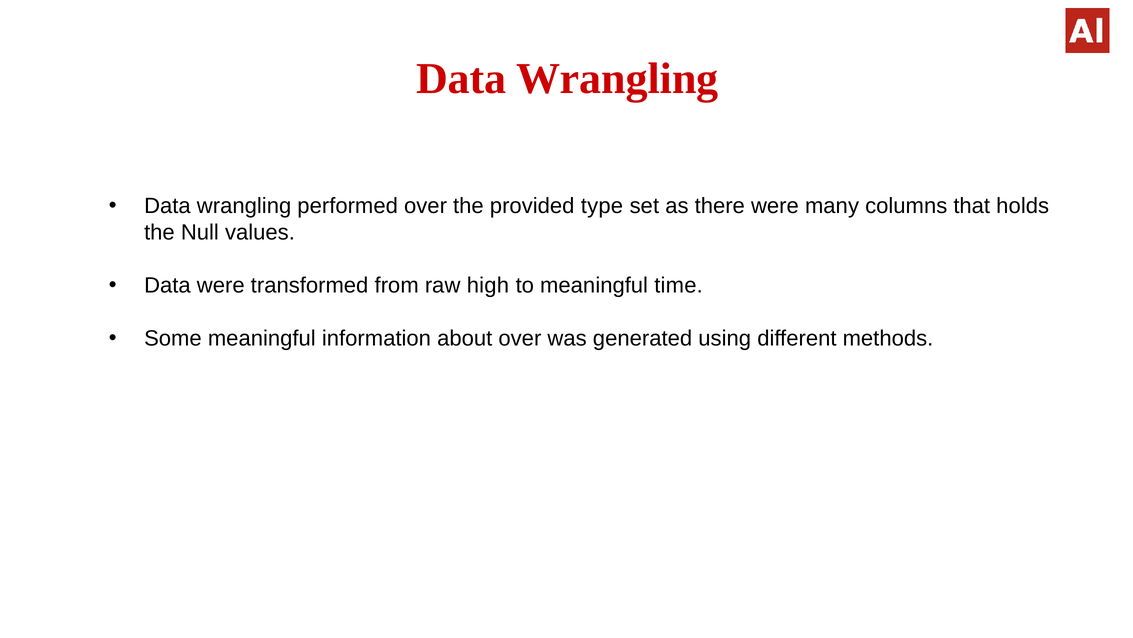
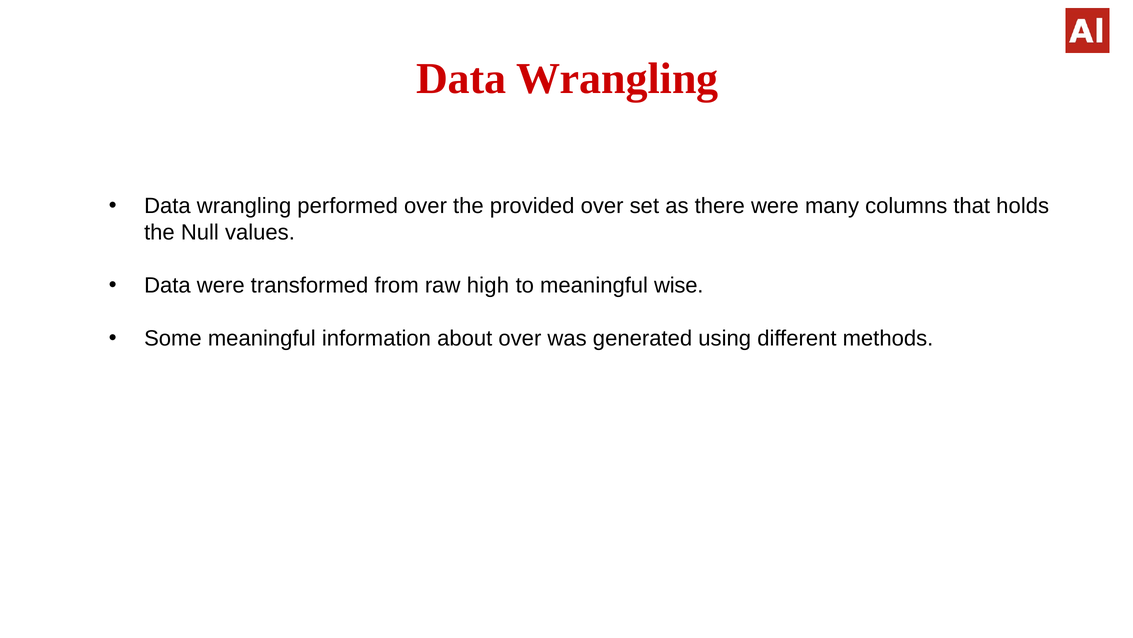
provided type: type -> over
time: time -> wise
